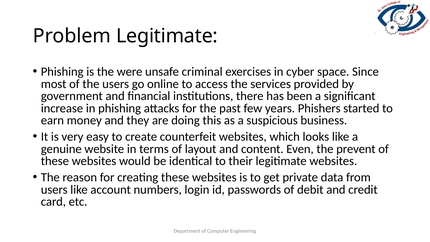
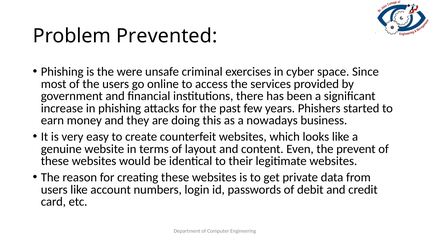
Problem Legitimate: Legitimate -> Prevented
suspicious: suspicious -> nowadays
